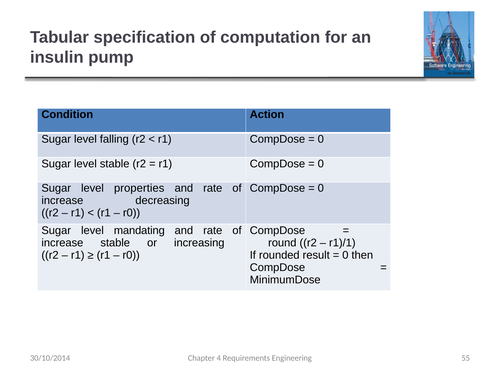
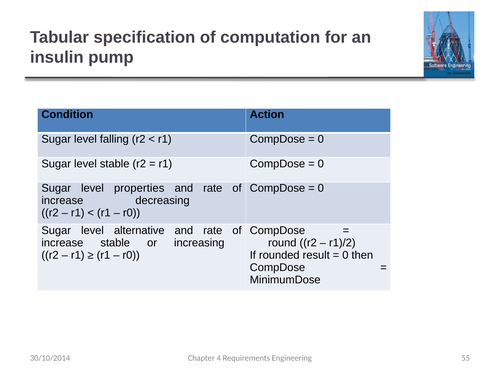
mandating: mandating -> alternative
r1)/1: r1)/1 -> r1)/2
